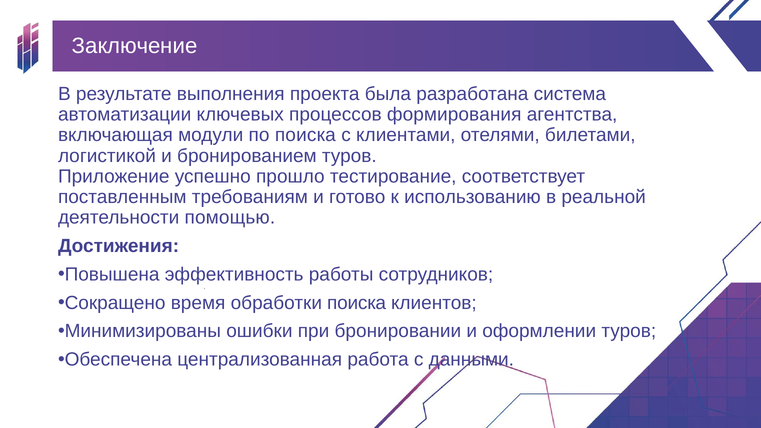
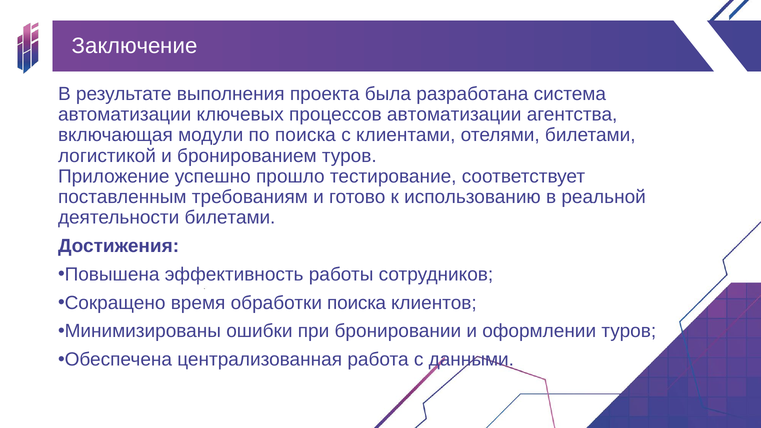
процессов формирования: формирования -> автоматизации
деятельности помощью: помощью -> билетами
